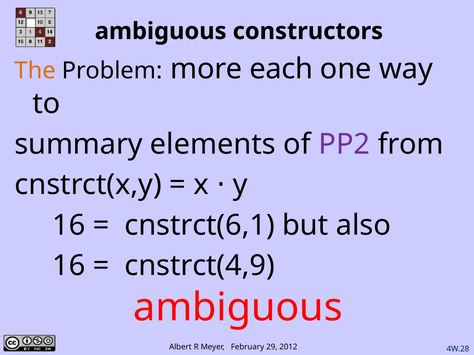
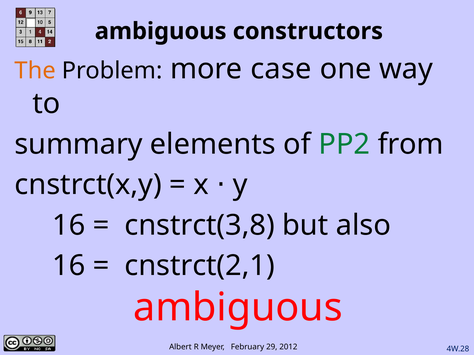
each: each -> case
PP2 colour: purple -> green
cnstrct(6,1: cnstrct(6,1 -> cnstrct(3,8
cnstrct(4,9: cnstrct(4,9 -> cnstrct(2,1
